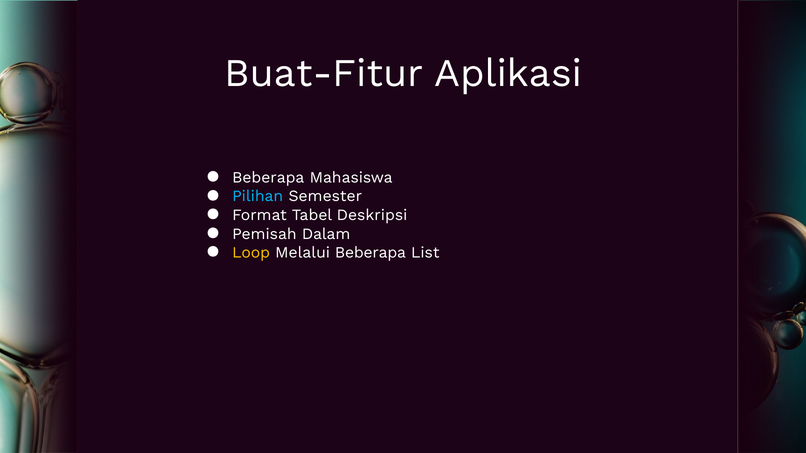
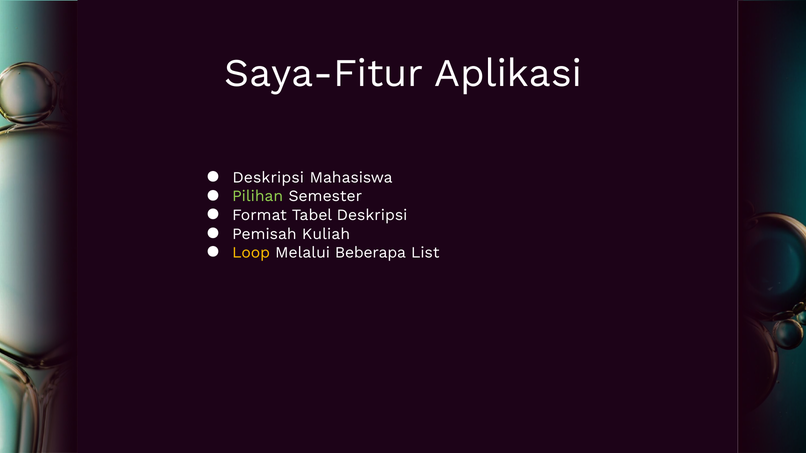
Buat-Fitur: Buat-Fitur -> Saya-Fitur
Beberapa at (268, 178): Beberapa -> Deskripsi
Pilihan colour: light blue -> light green
Dalam: Dalam -> Kuliah
